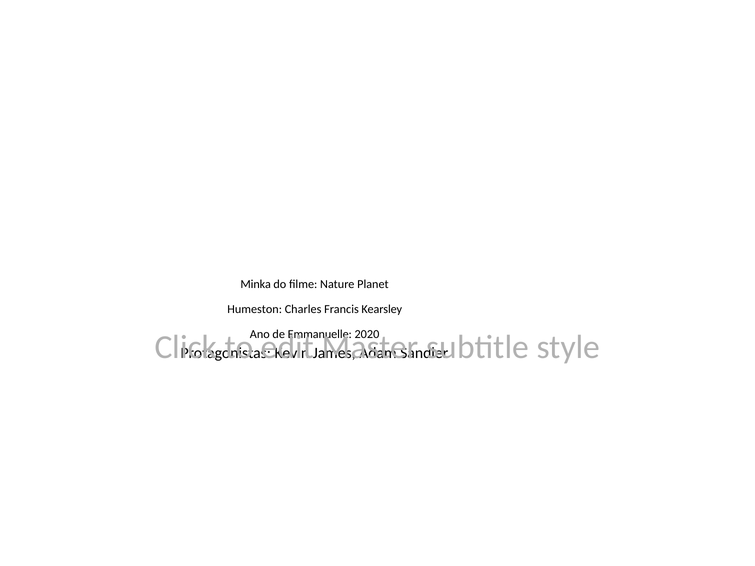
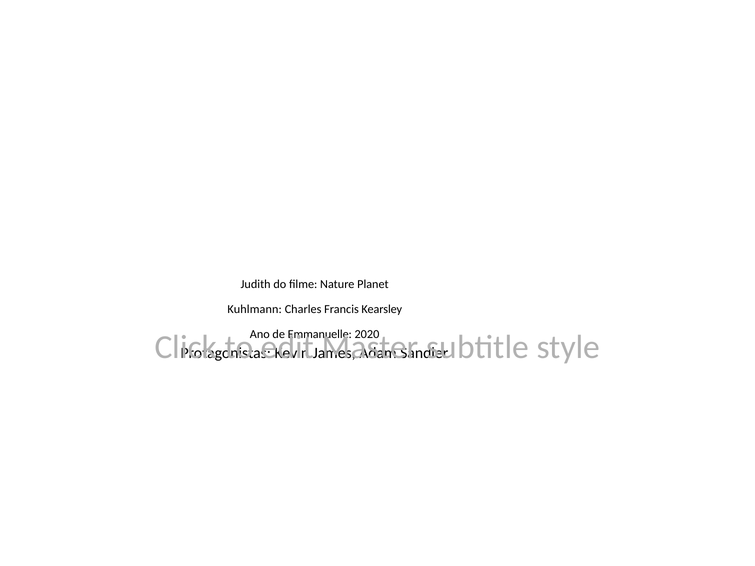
Minka: Minka -> Judith
Humeston: Humeston -> Kuhlmann
